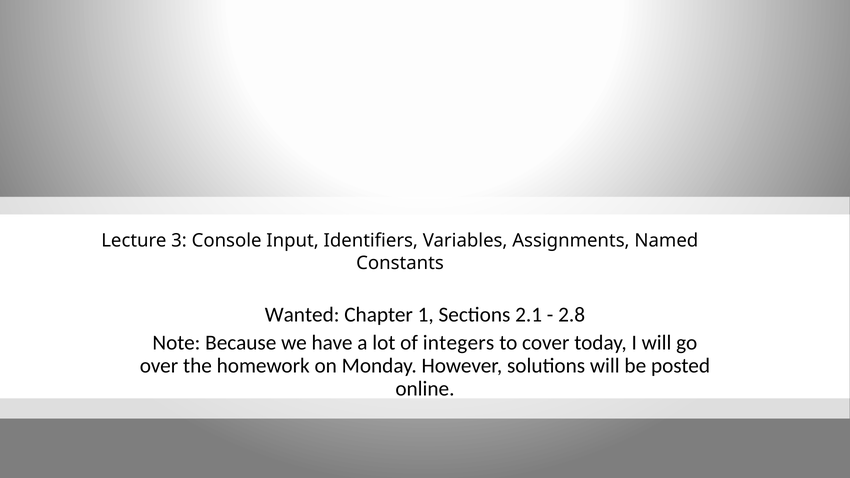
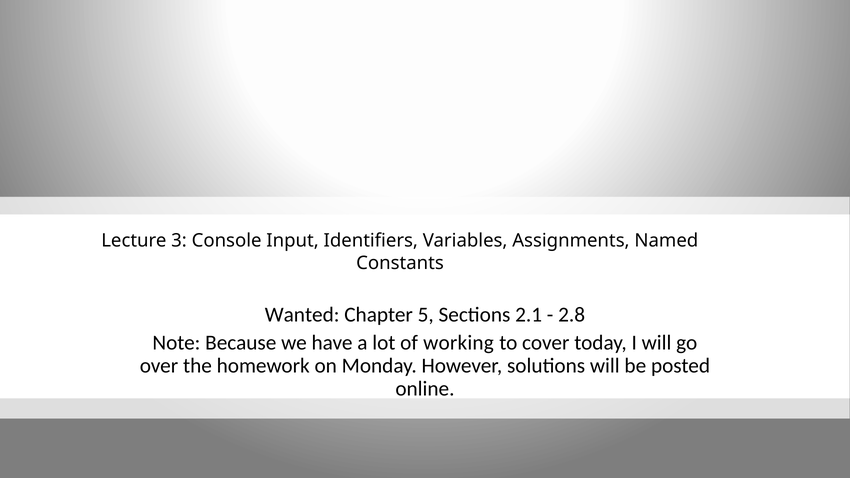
1: 1 -> 5
integers: integers -> working
